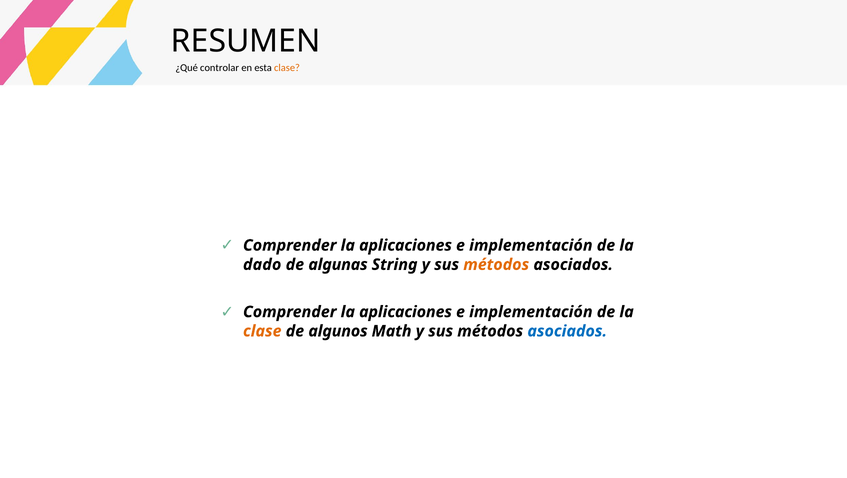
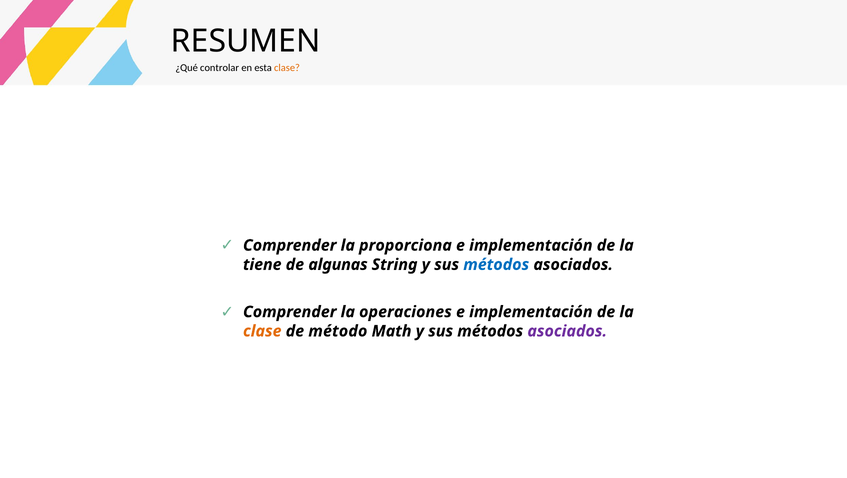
aplicaciones at (406, 245): aplicaciones -> proporciona
dado: dado -> tiene
métodos at (496, 265) colour: orange -> blue
aplicaciones at (406, 312): aplicaciones -> operaciones
algunos: algunos -> método
asociados at (567, 331) colour: blue -> purple
